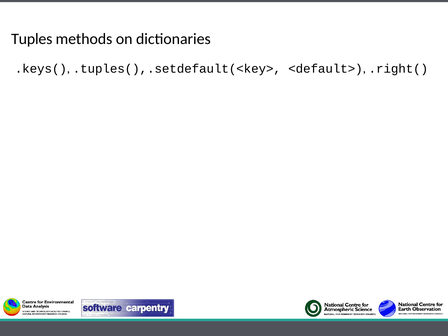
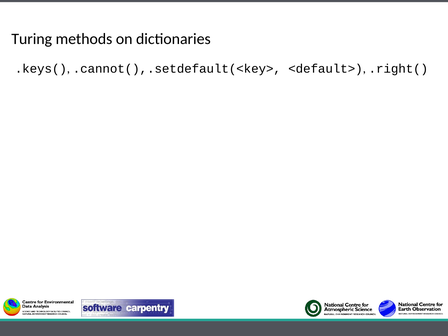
Tuples: Tuples -> Turing
.tuples(),.setdefault(<key>: .tuples(),.setdefault(<key> -> .cannot(),.setdefault(<key>
